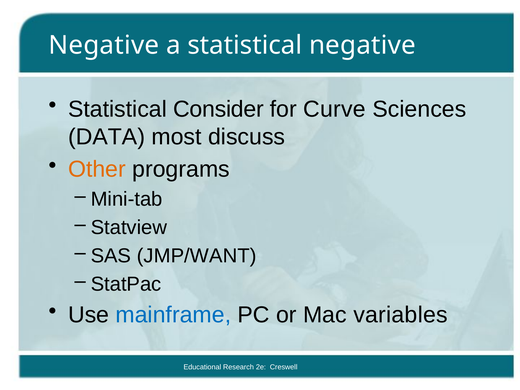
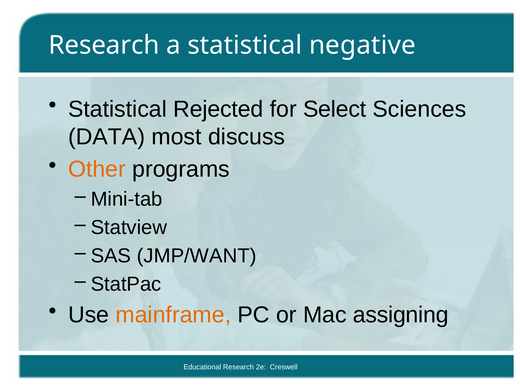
Negative at (104, 45): Negative -> Research
Consider: Consider -> Rejected
Curve: Curve -> Select
mainframe colour: blue -> orange
variables: variables -> assigning
